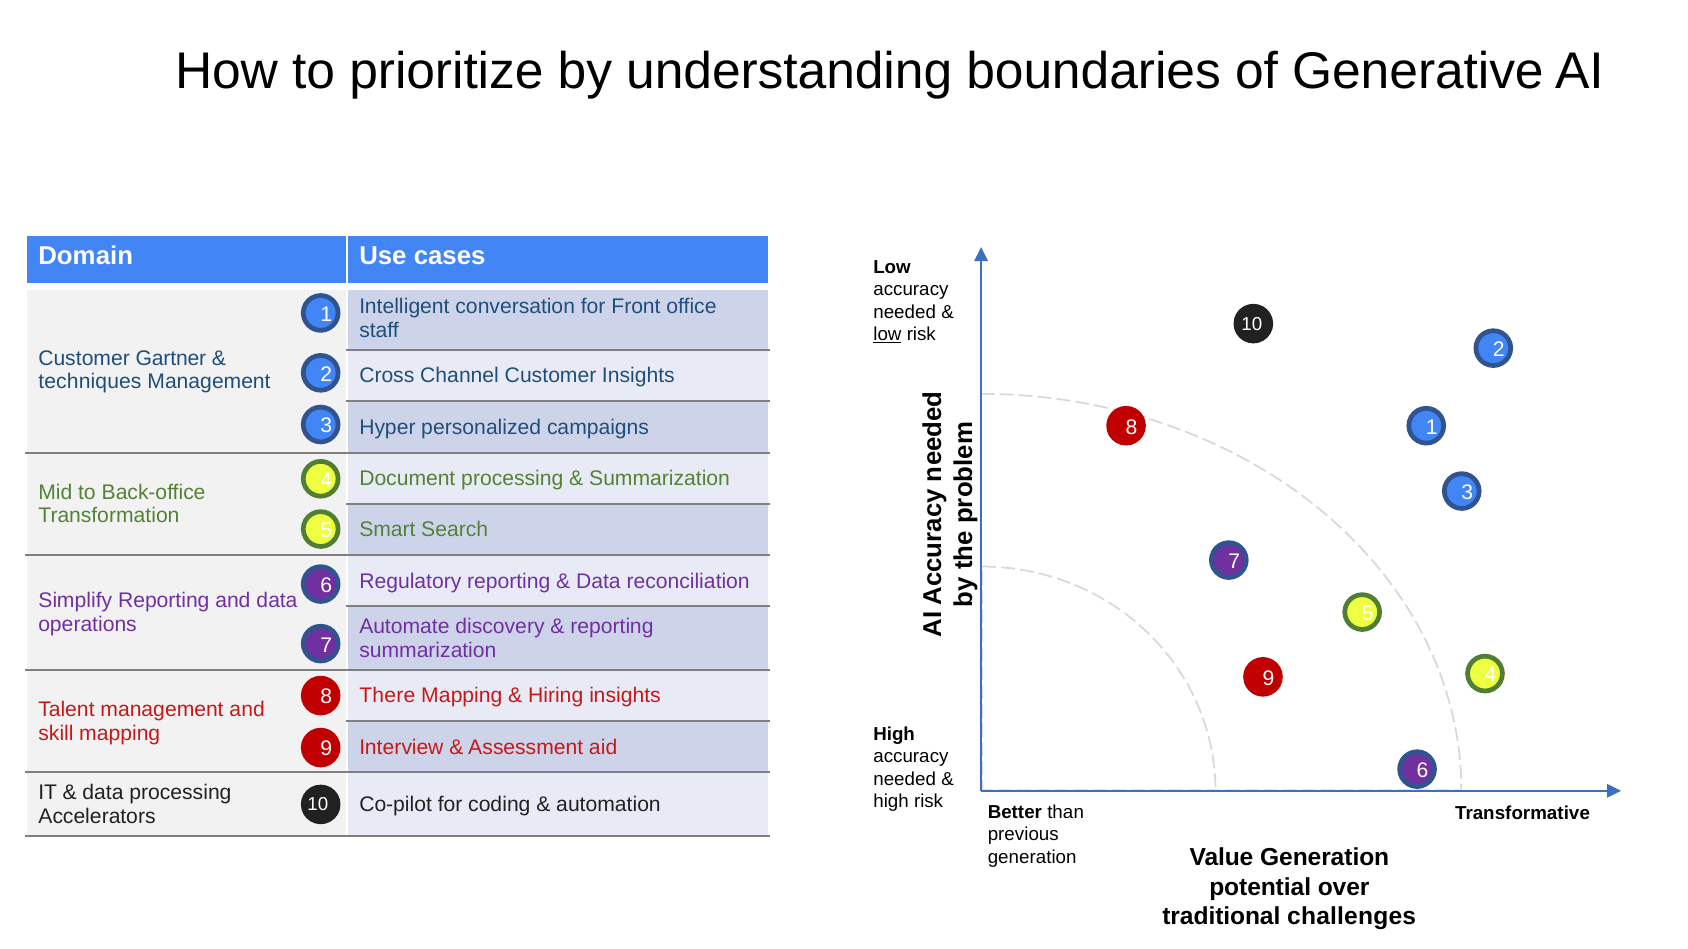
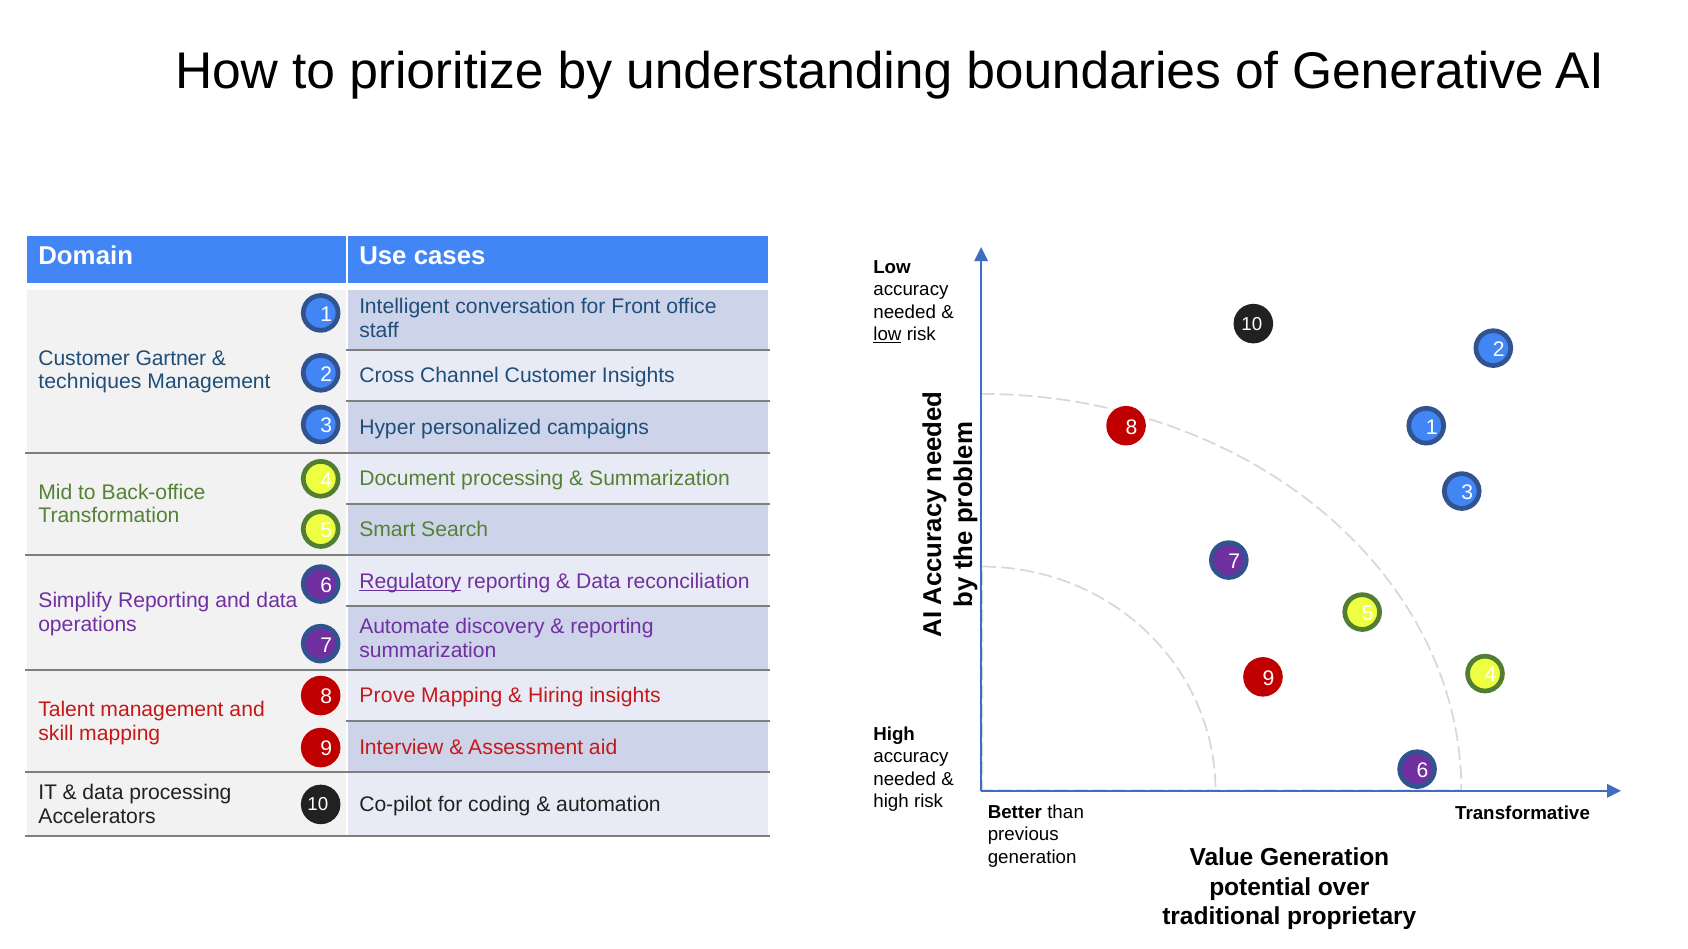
Regulatory underline: none -> present
There: There -> Prove
challenges: challenges -> proprietary
